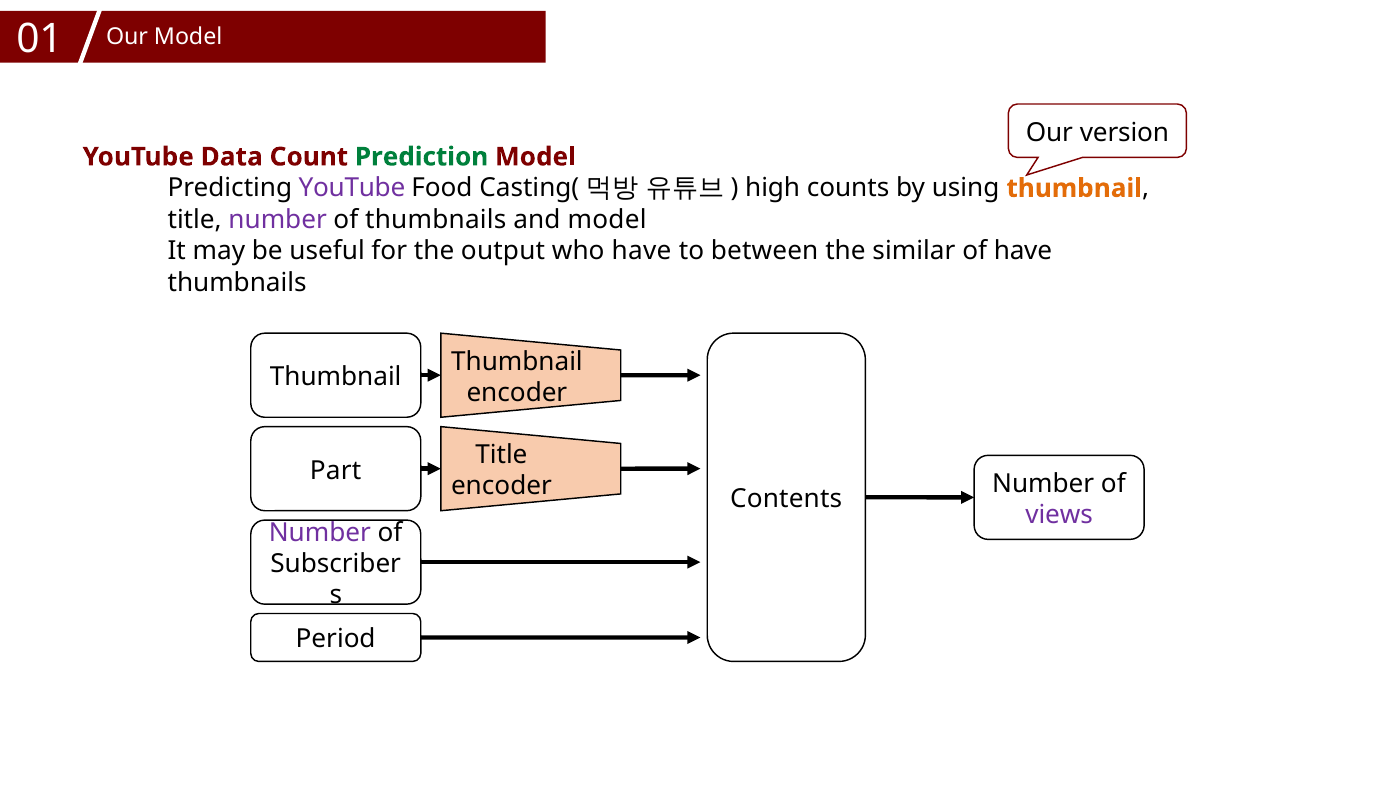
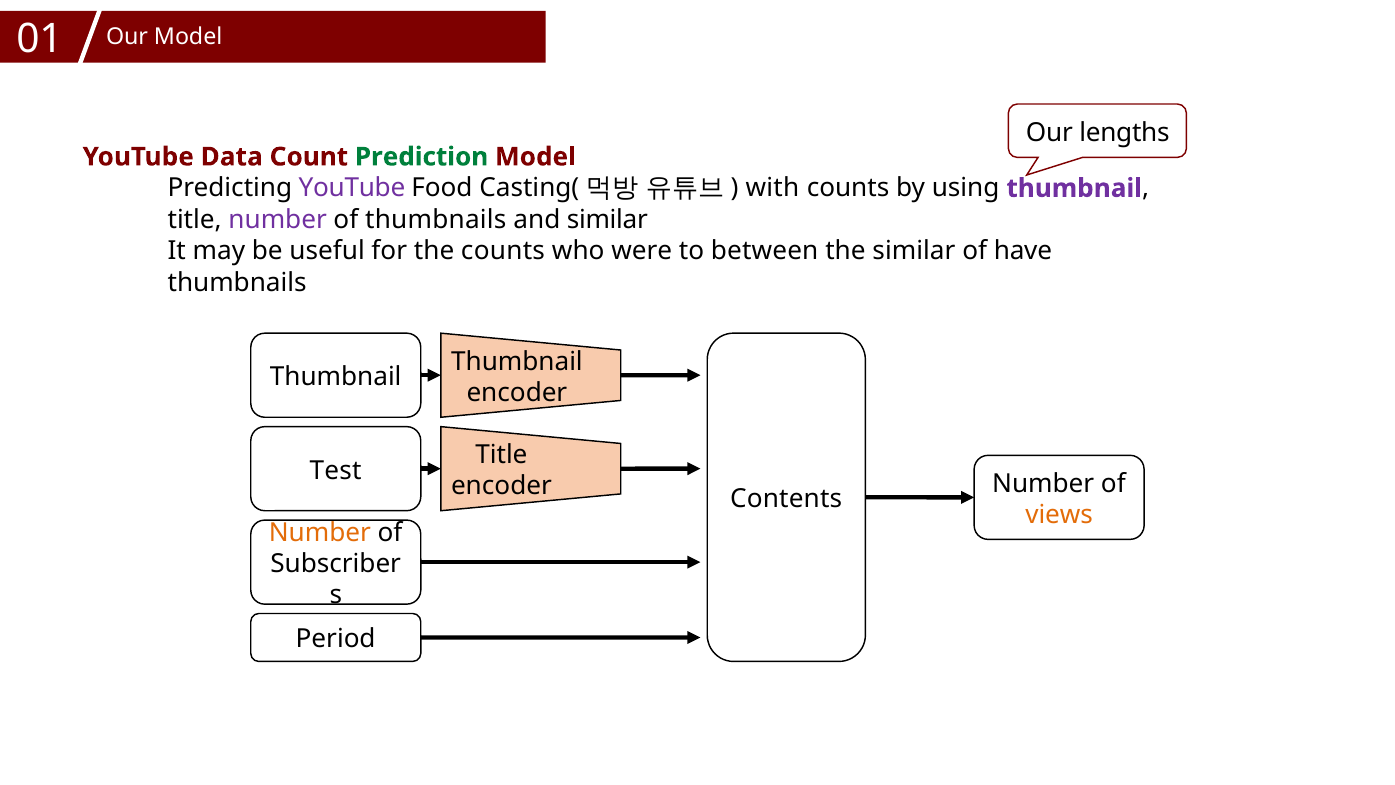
version: version -> lengths
high: high -> with
thumbnail at (1074, 188) colour: orange -> purple
and model: model -> similar
the output: output -> counts
who have: have -> were
Part: Part -> Test
views colour: purple -> orange
Number at (320, 532) colour: purple -> orange
